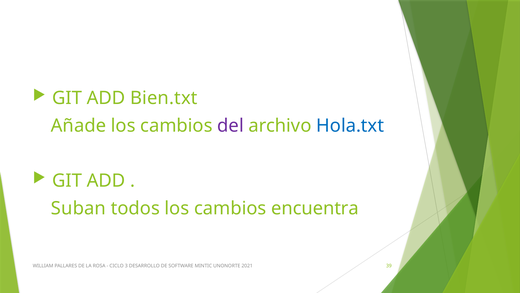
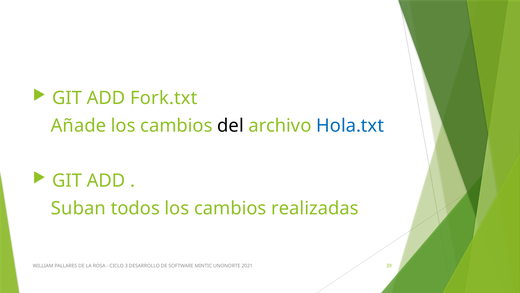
Bien.txt: Bien.txt -> Fork.txt
del colour: purple -> black
encuentra: encuentra -> realizadas
